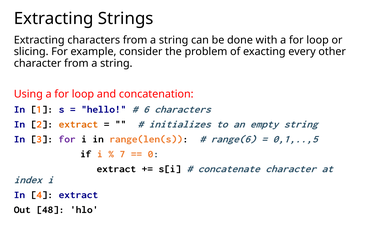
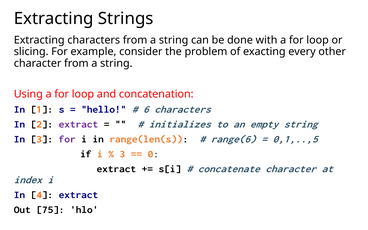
extract at (78, 124) colour: orange -> purple
7 at (122, 154): 7 -> 3
48: 48 -> 75
